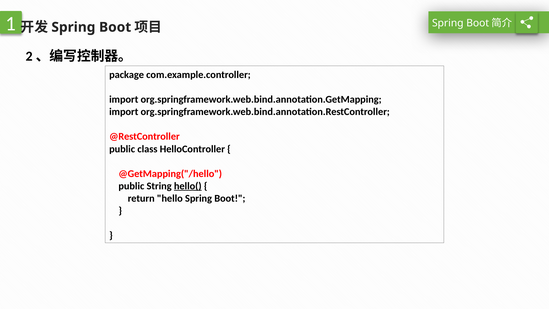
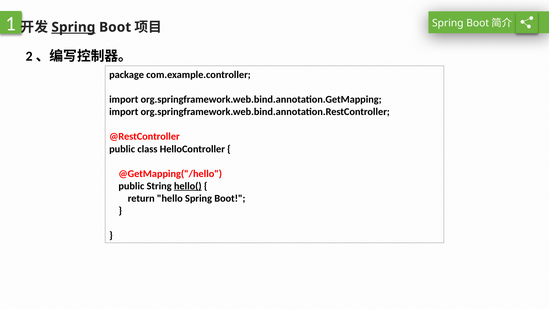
Spring at (73, 27) underline: none -> present
